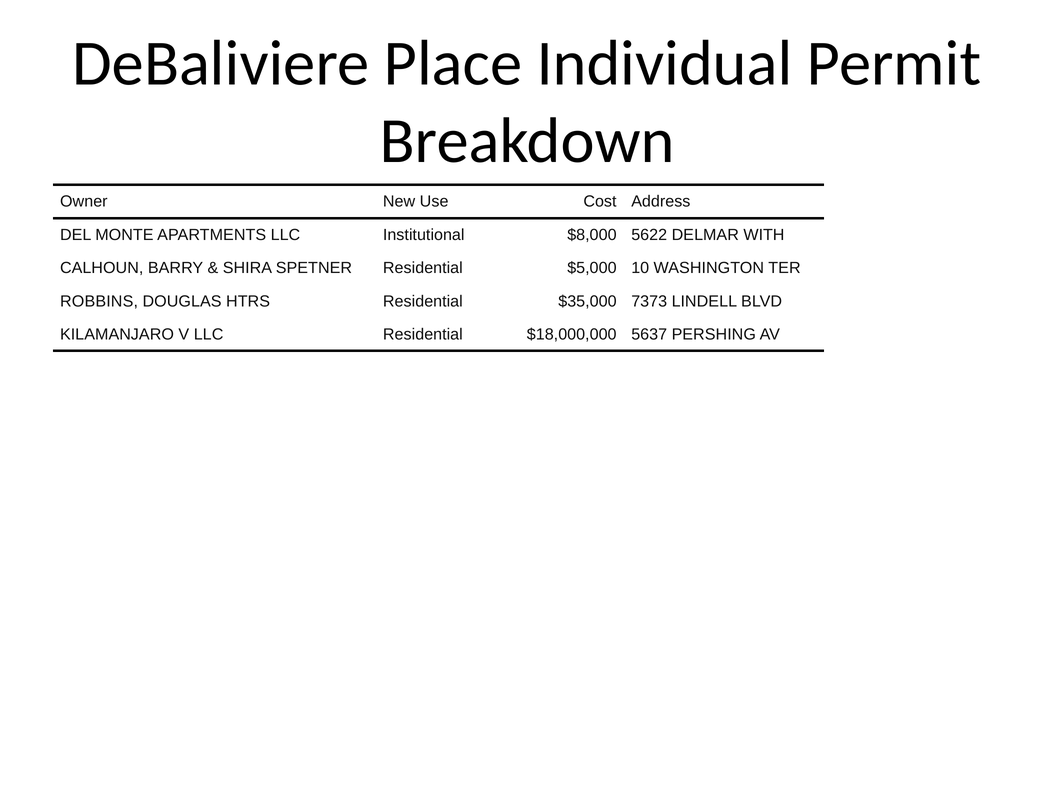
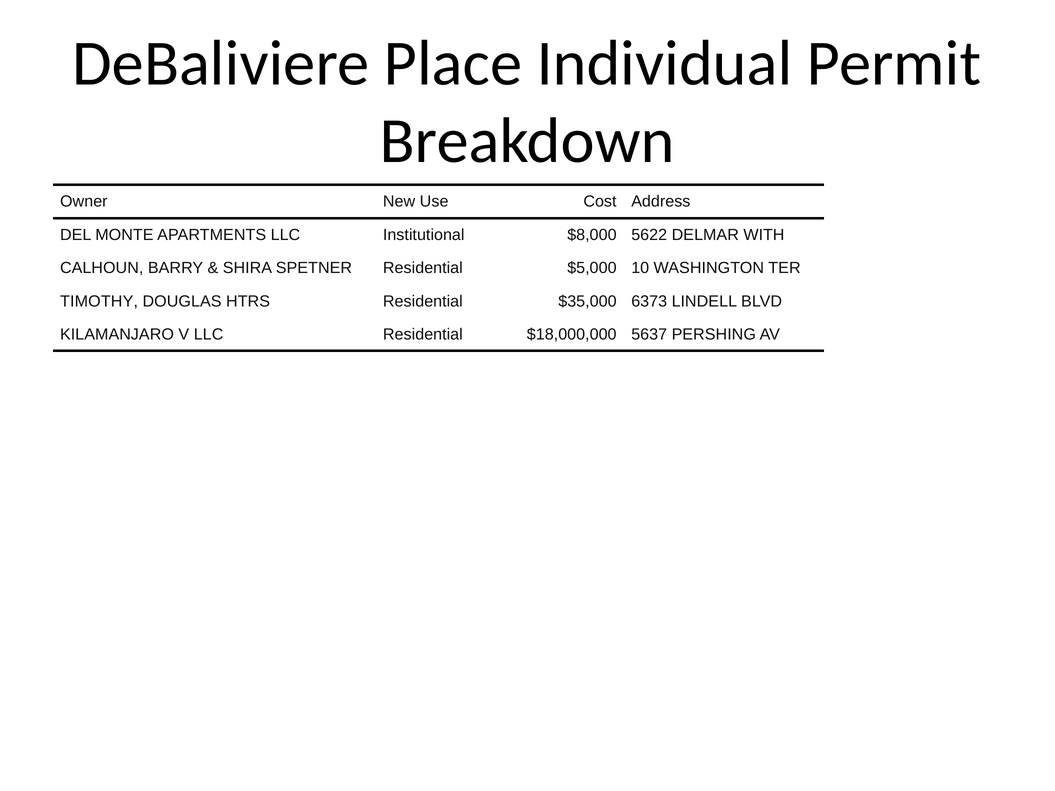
ROBBINS: ROBBINS -> TIMOTHY
7373: 7373 -> 6373
